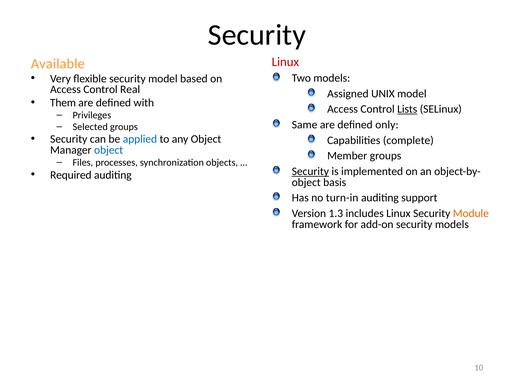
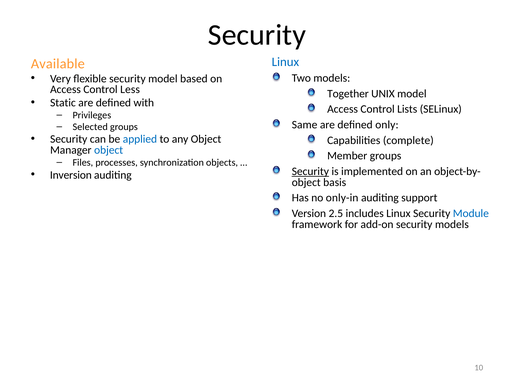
Linux at (285, 62) colour: red -> blue
Real: Real -> Less
Assigned: Assigned -> Together
Them: Them -> Static
Lists underline: present -> none
Required: Required -> Inversion
turn-in: turn-in -> only-in
1.3: 1.3 -> 2.5
Module colour: orange -> blue
